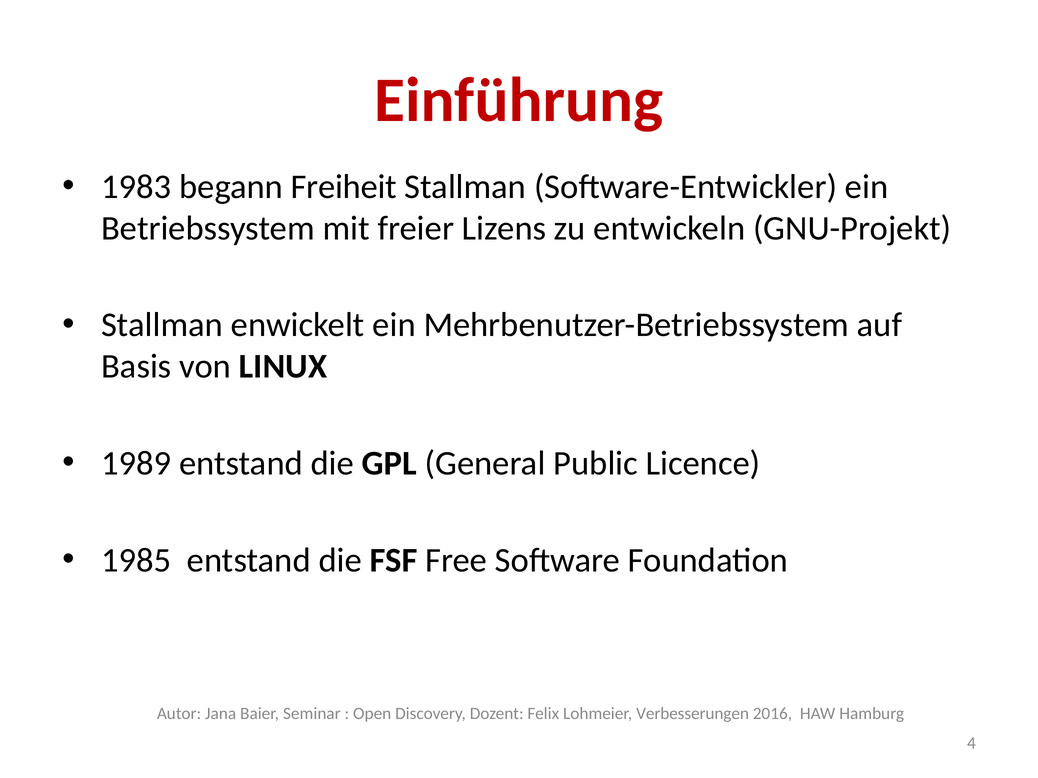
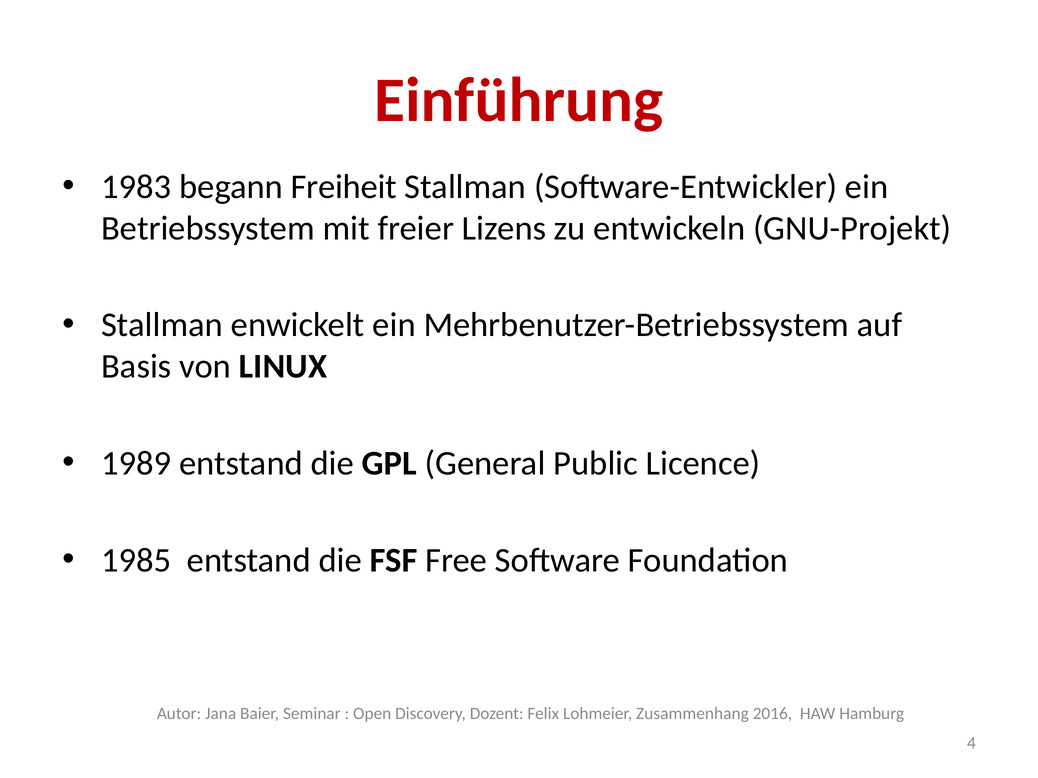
Verbesserungen: Verbesserungen -> Zusammenhang
